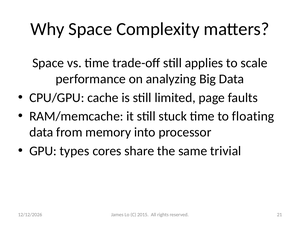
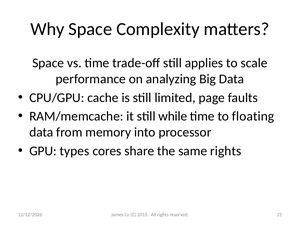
stuck: stuck -> while
same trivial: trivial -> rights
